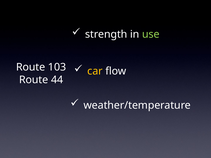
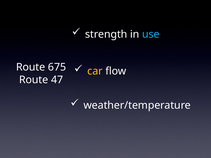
use colour: light green -> light blue
103: 103 -> 675
44: 44 -> 47
